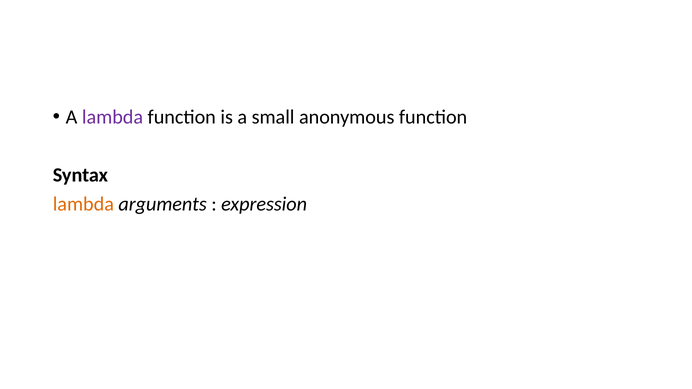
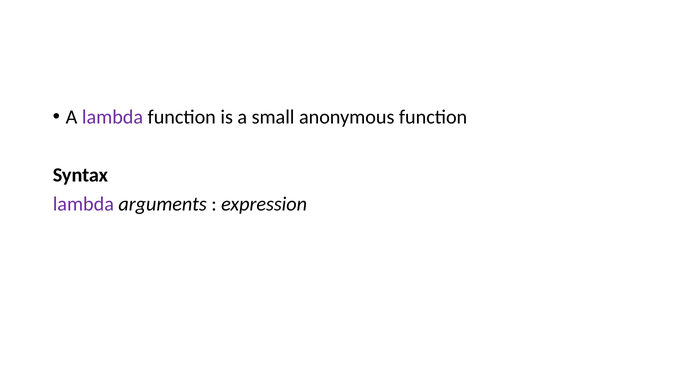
lambda at (83, 204) colour: orange -> purple
